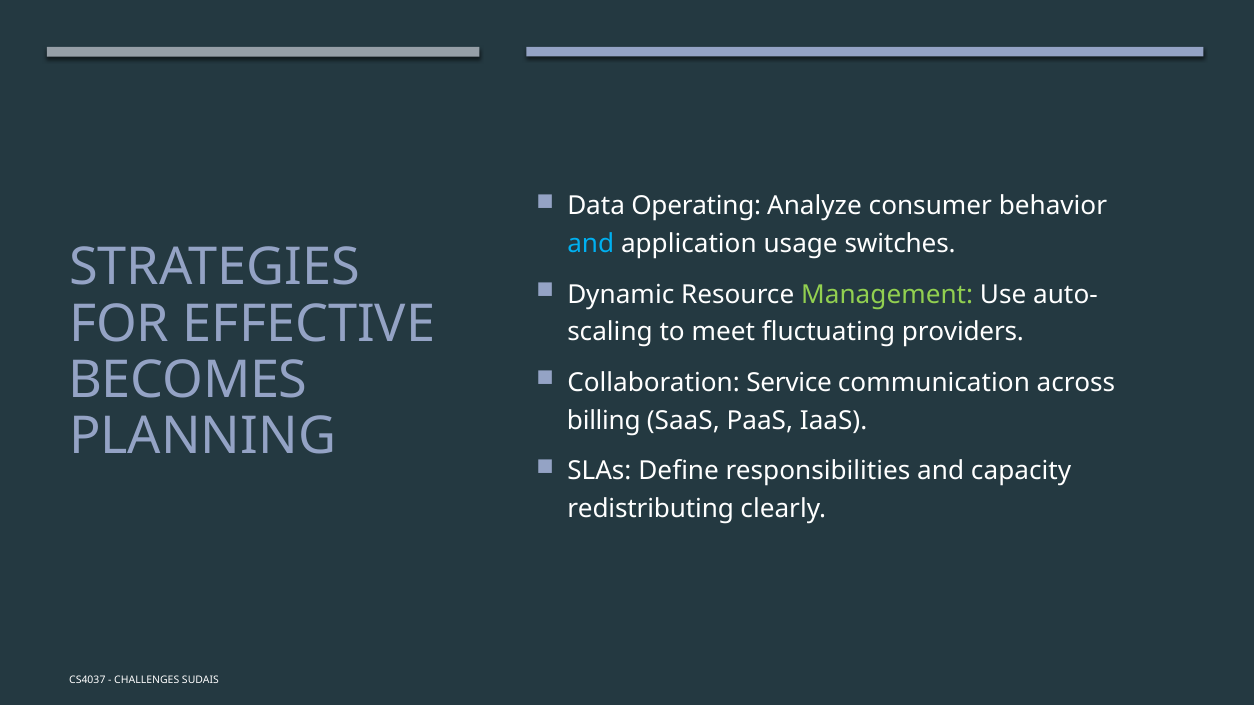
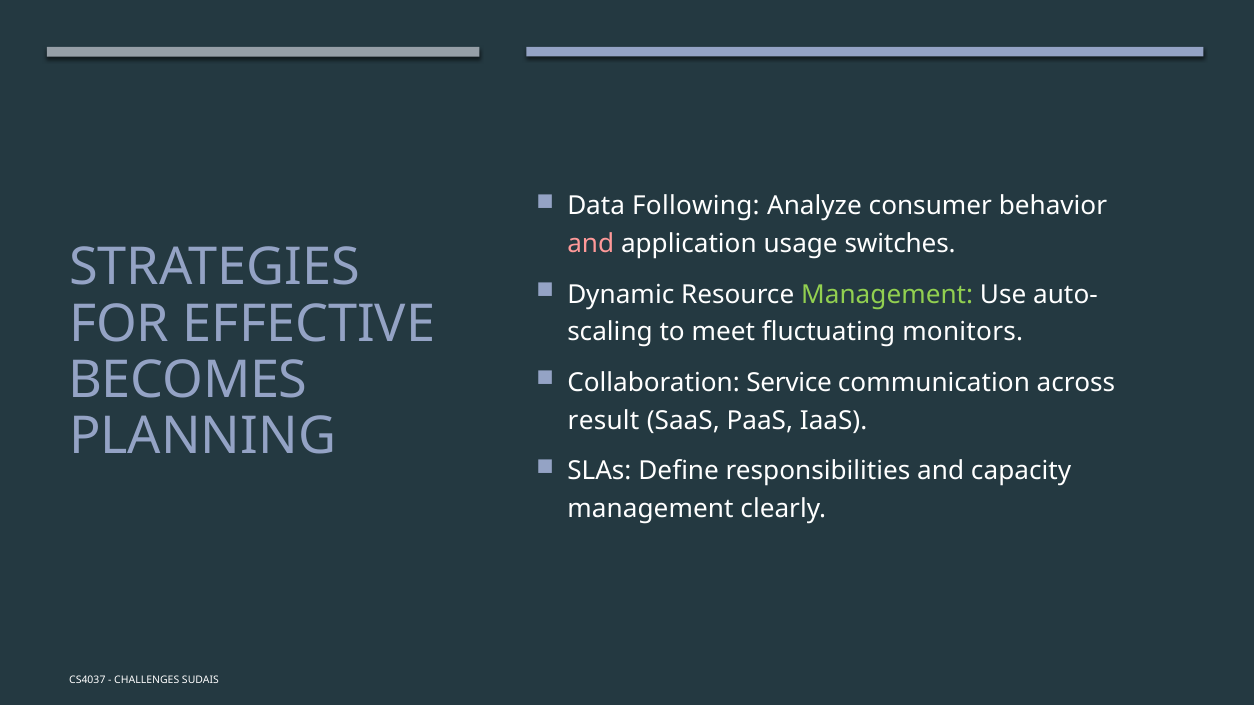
Operating: Operating -> Following
and at (591, 244) colour: light blue -> pink
providers: providers -> monitors
billing: billing -> result
redistributing at (651, 509): redistributing -> management
